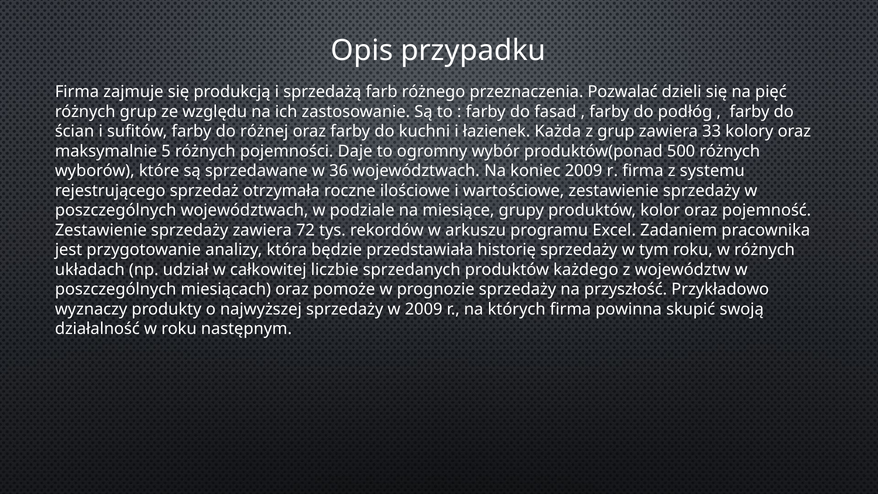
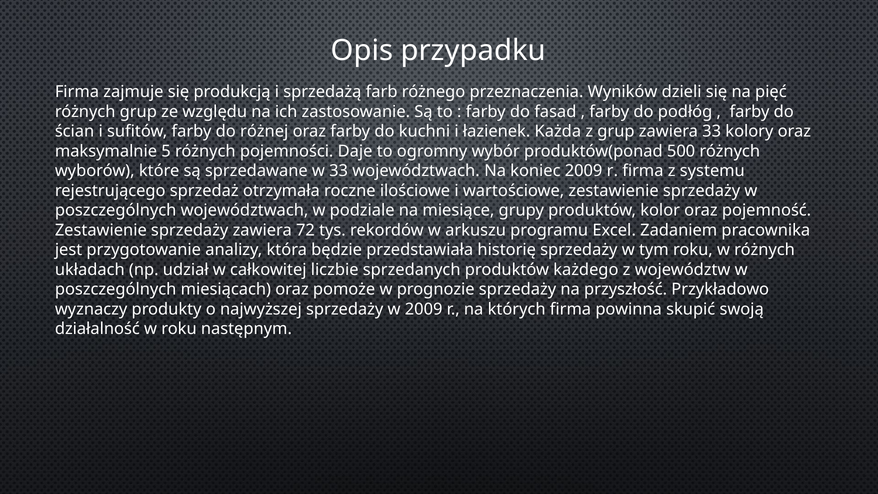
Pozwalać: Pozwalać -> Wyników
w 36: 36 -> 33
